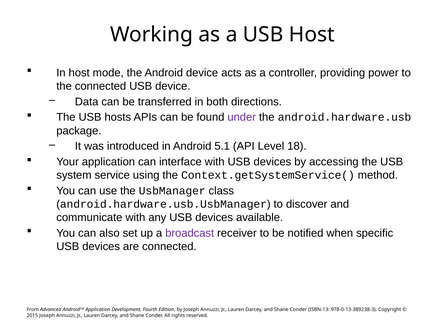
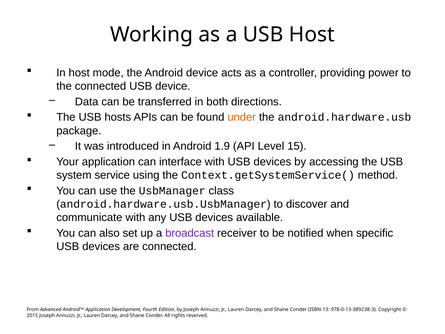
under colour: purple -> orange
5.1: 5.1 -> 1.9
18: 18 -> 15
